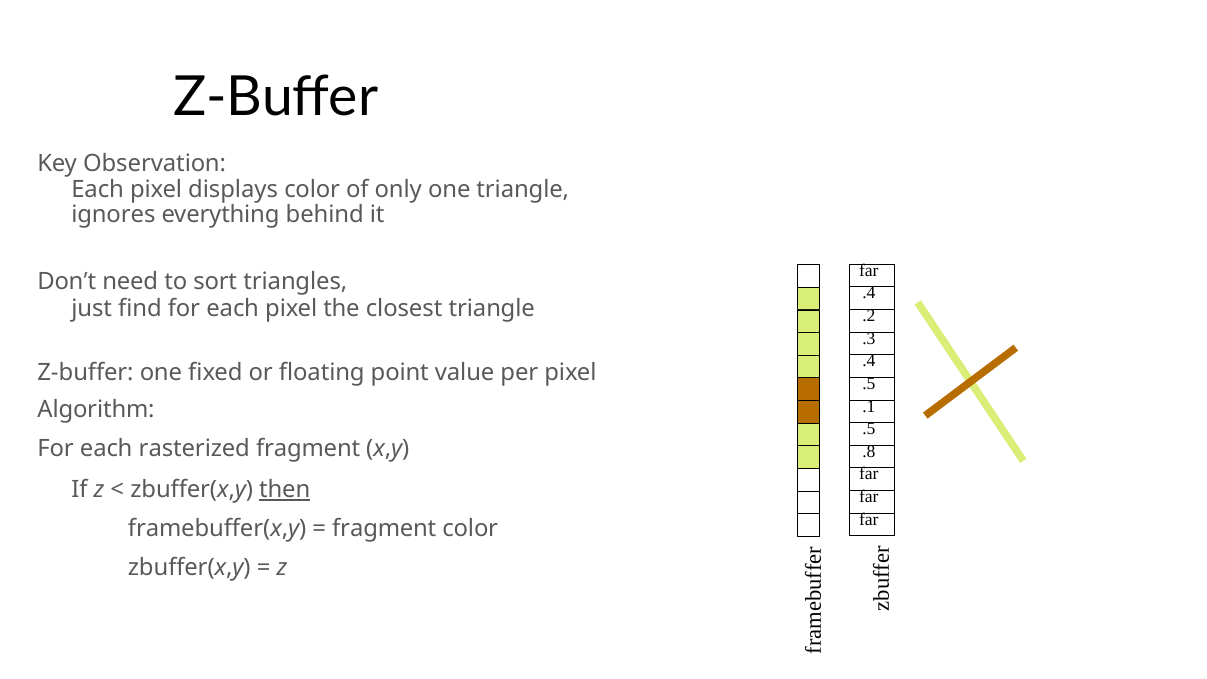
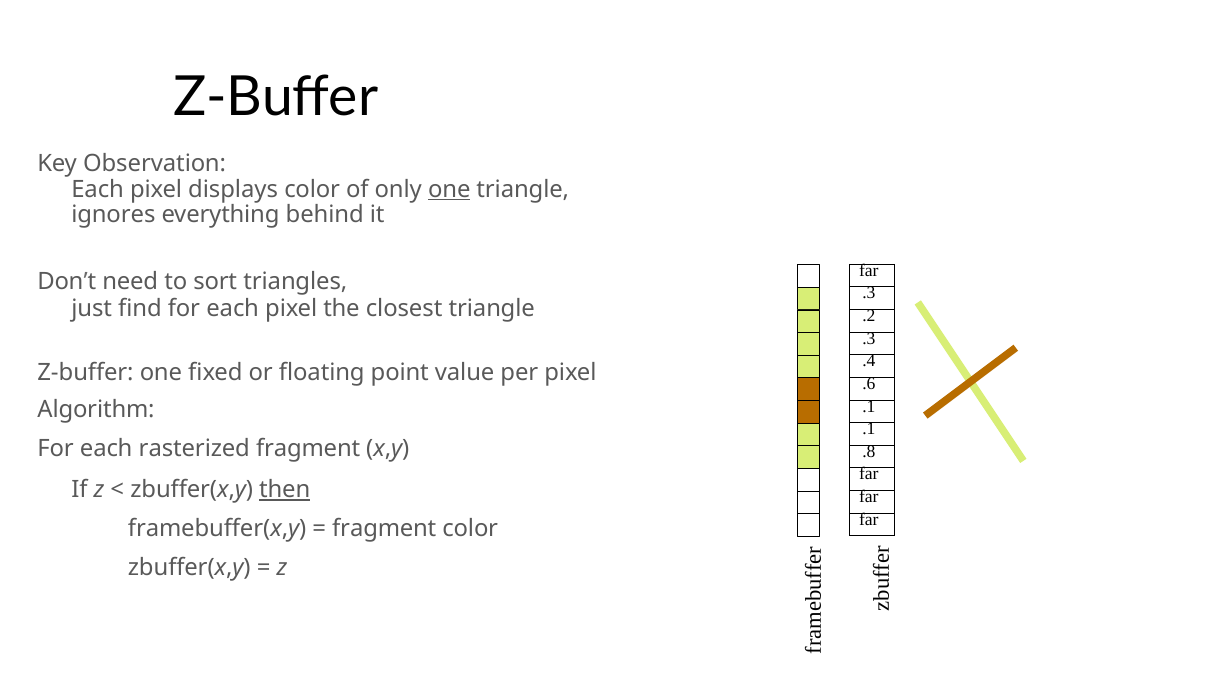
one at (449, 189) underline: none -> present
.4 at (869, 293): .4 -> .3
.5 at (869, 384): .5 -> .6
.5 at (869, 429): .5 -> .1
